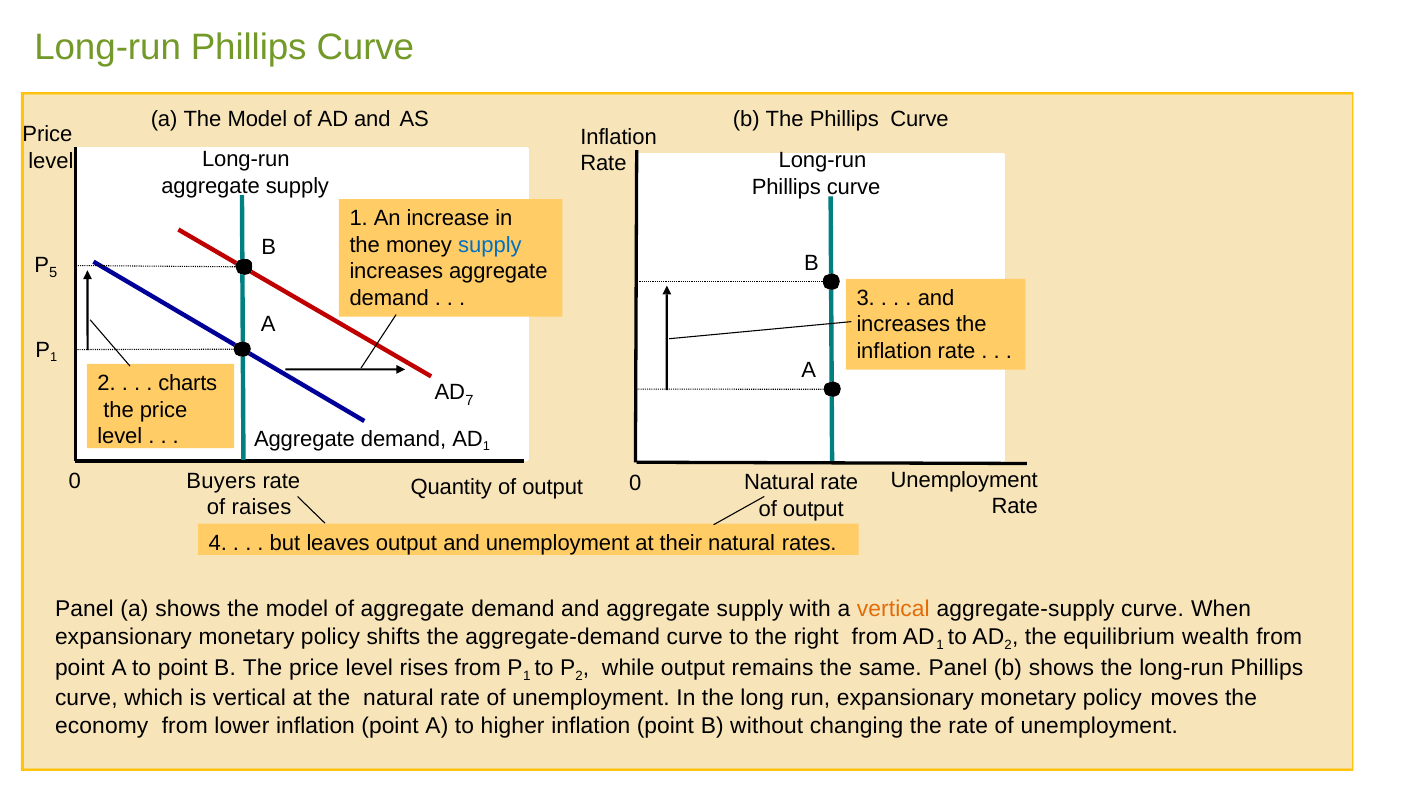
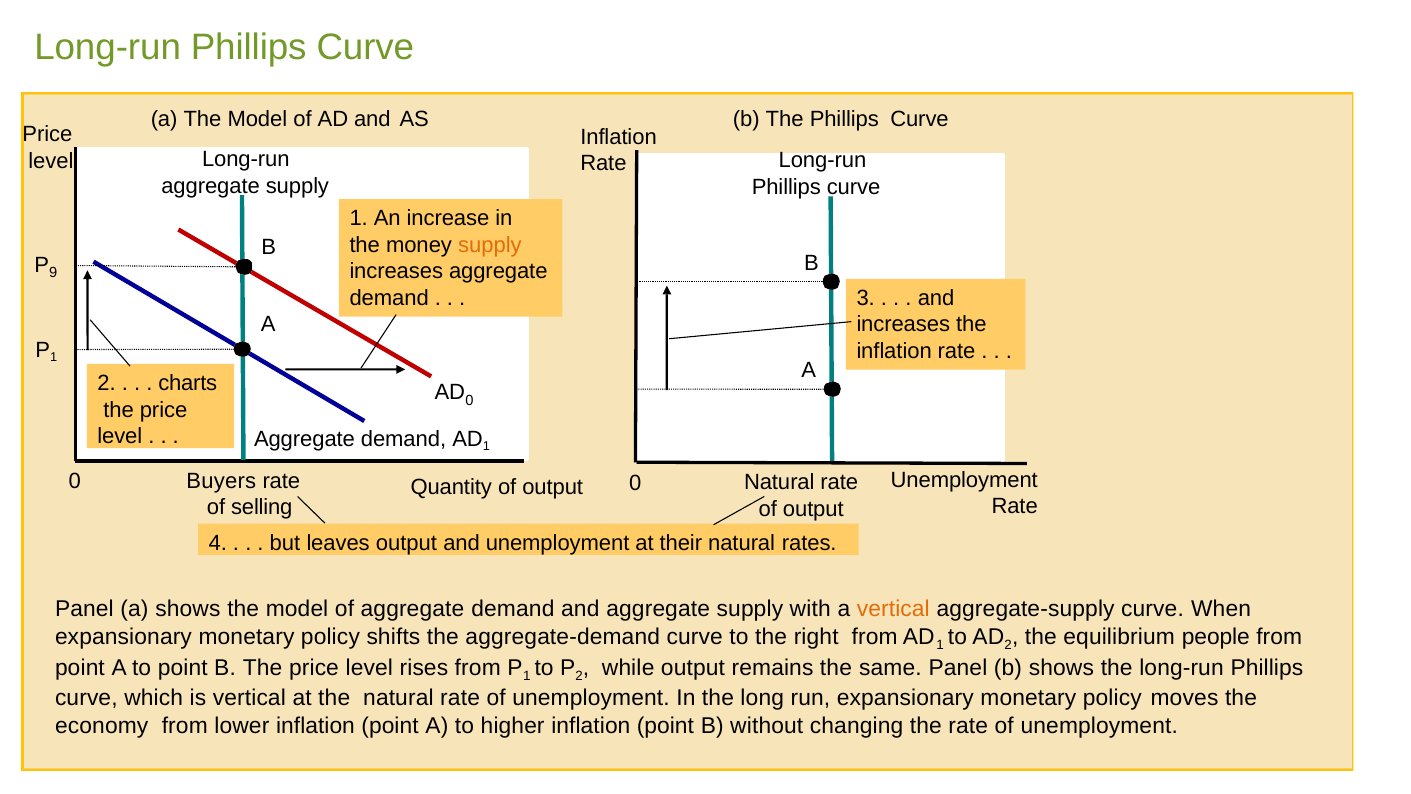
supply at (490, 245) colour: blue -> orange
5: 5 -> 9
AD 7: 7 -> 0
raises: raises -> selling
wealth: wealth -> people
